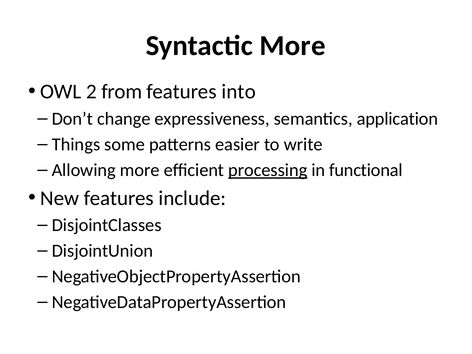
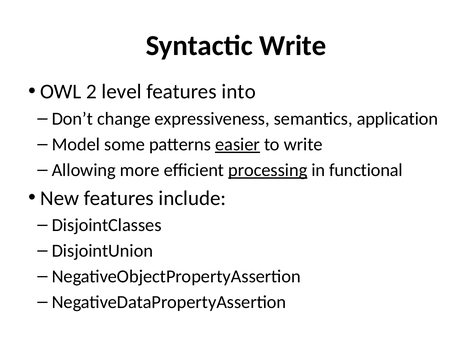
Syntactic More: More -> Write
from: from -> level
Things: Things -> Model
easier underline: none -> present
